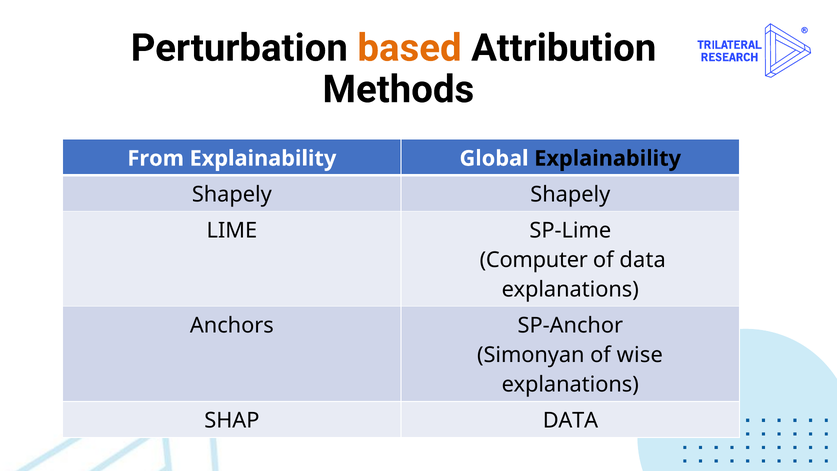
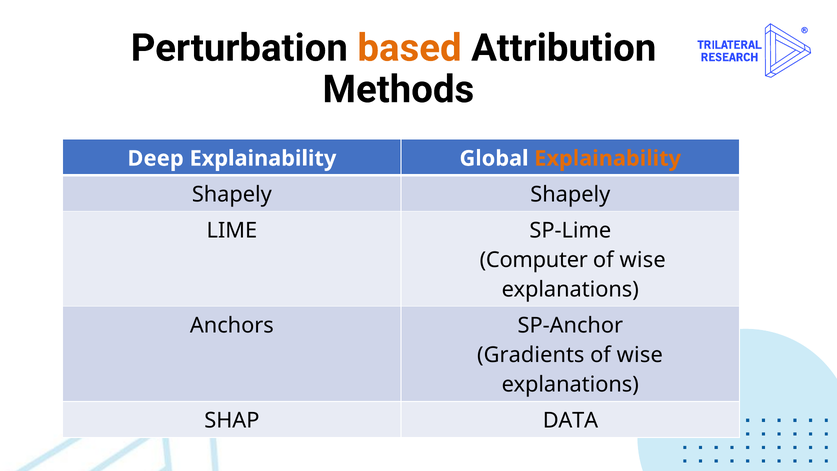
From: From -> Deep
Explainability at (608, 158) colour: black -> orange
data at (643, 260): data -> wise
Simonyan: Simonyan -> Gradients
